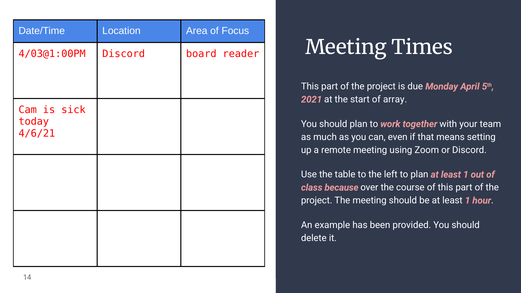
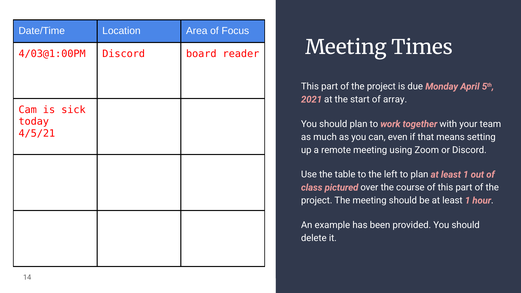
4/6/21: 4/6/21 -> 4/5/21
because: because -> pictured
